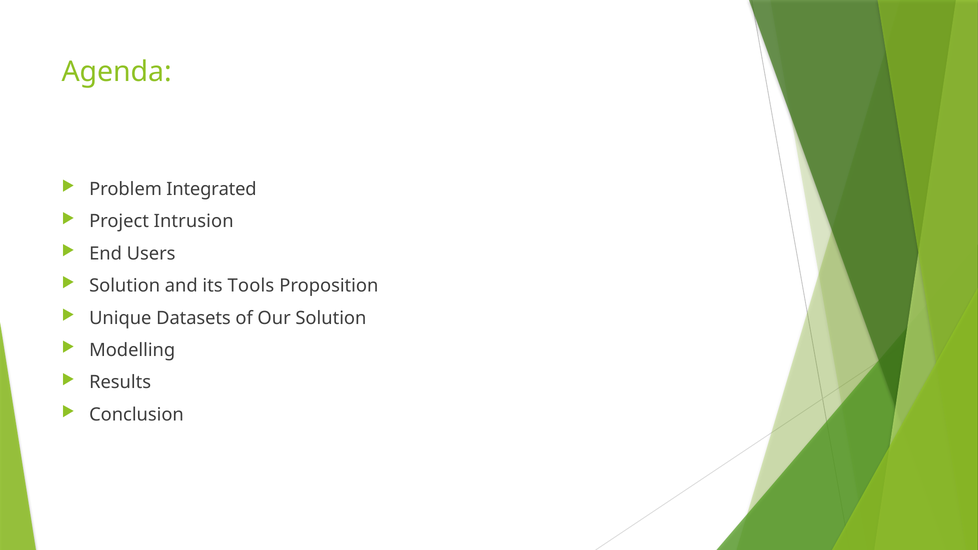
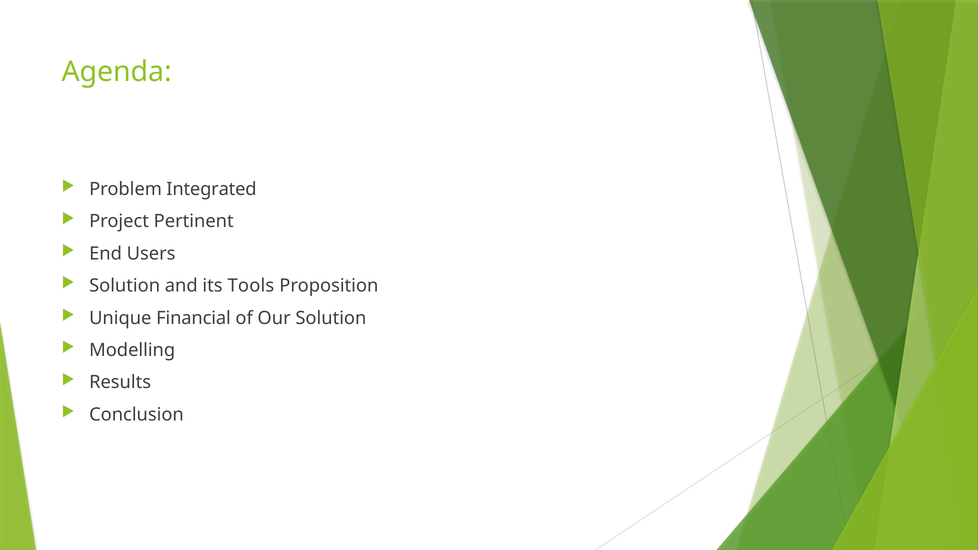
Intrusion: Intrusion -> Pertinent
Datasets: Datasets -> Financial
